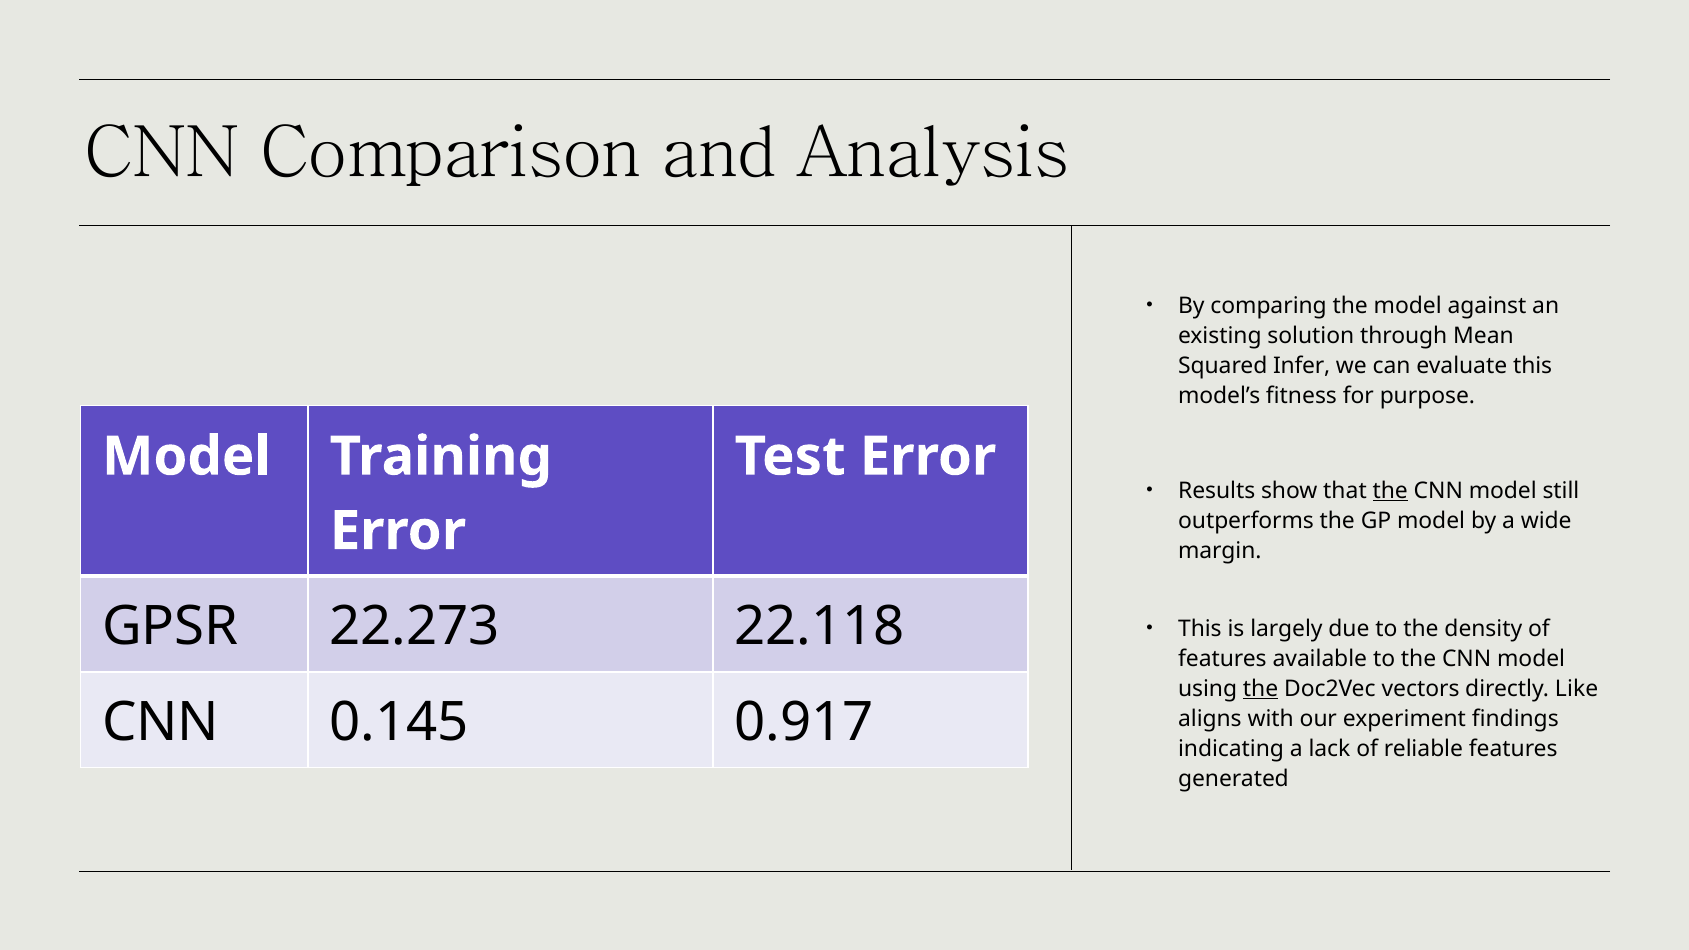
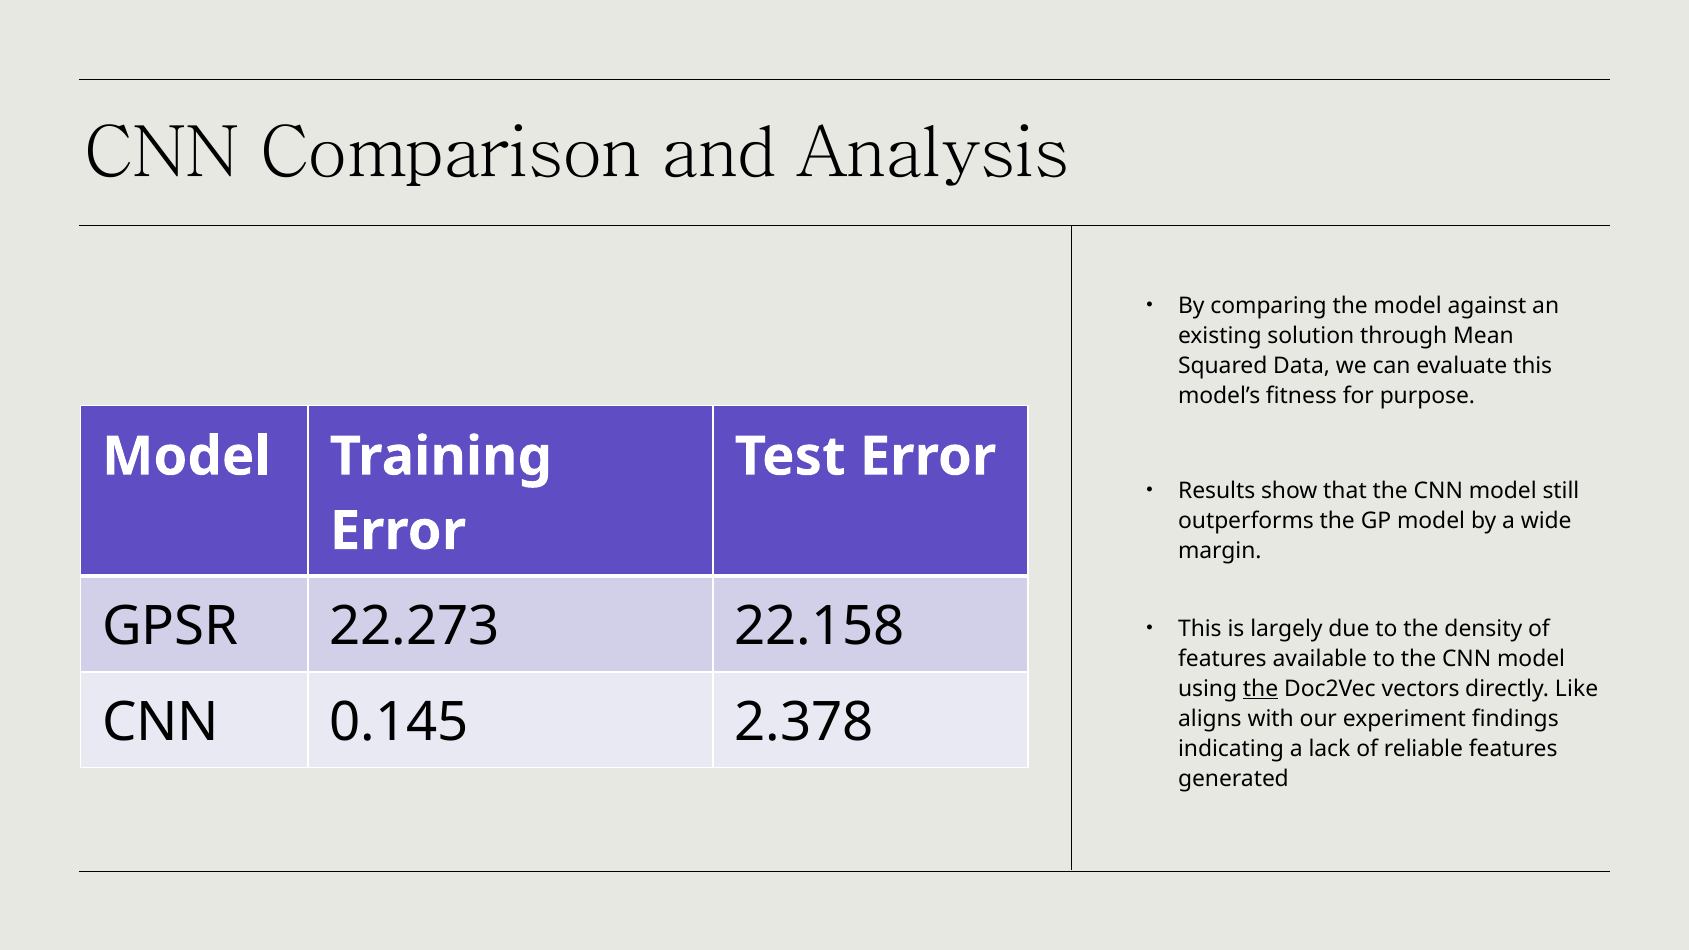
Infer: Infer -> Data
the at (1390, 491) underline: present -> none
22.118: 22.118 -> 22.158
0.917: 0.917 -> 2.378
